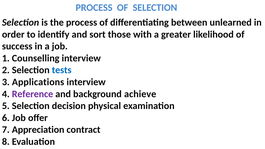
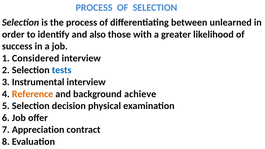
sort: sort -> also
Counselling: Counselling -> Considered
Applications: Applications -> Instrumental
Reference colour: purple -> orange
